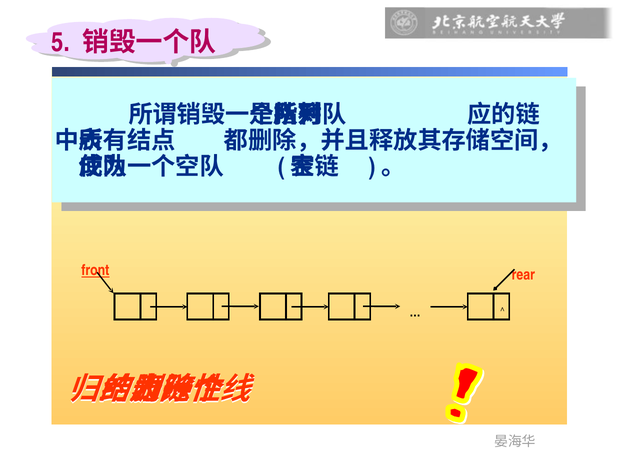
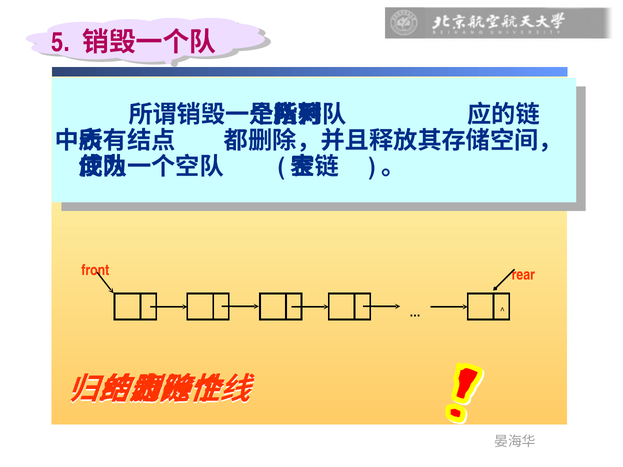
front underline: present -> none
